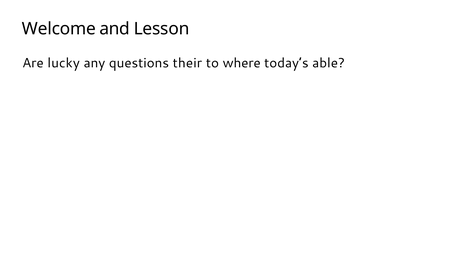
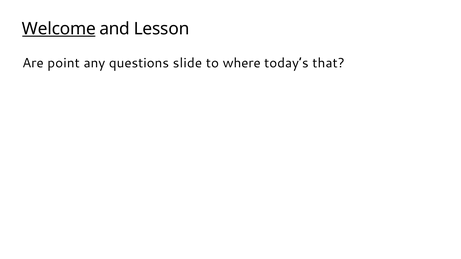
Welcome underline: none -> present
lucky: lucky -> point
their: their -> slide
able: able -> that
